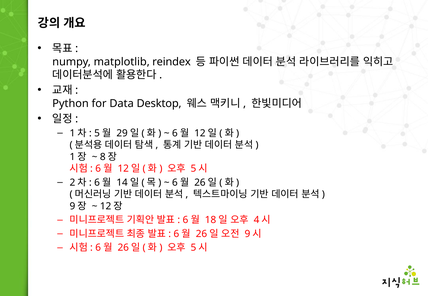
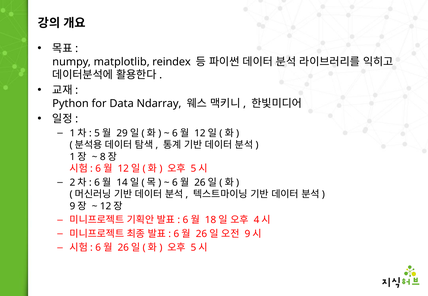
Desktop: Desktop -> Ndarray
